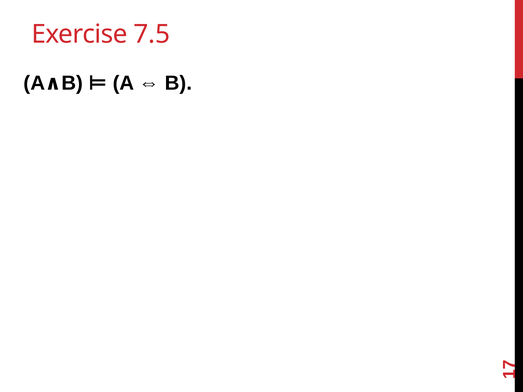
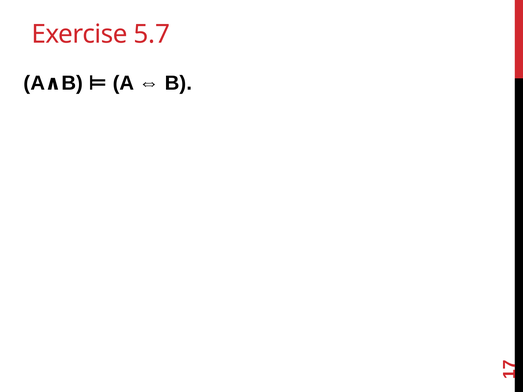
7.5: 7.5 -> 5.7
